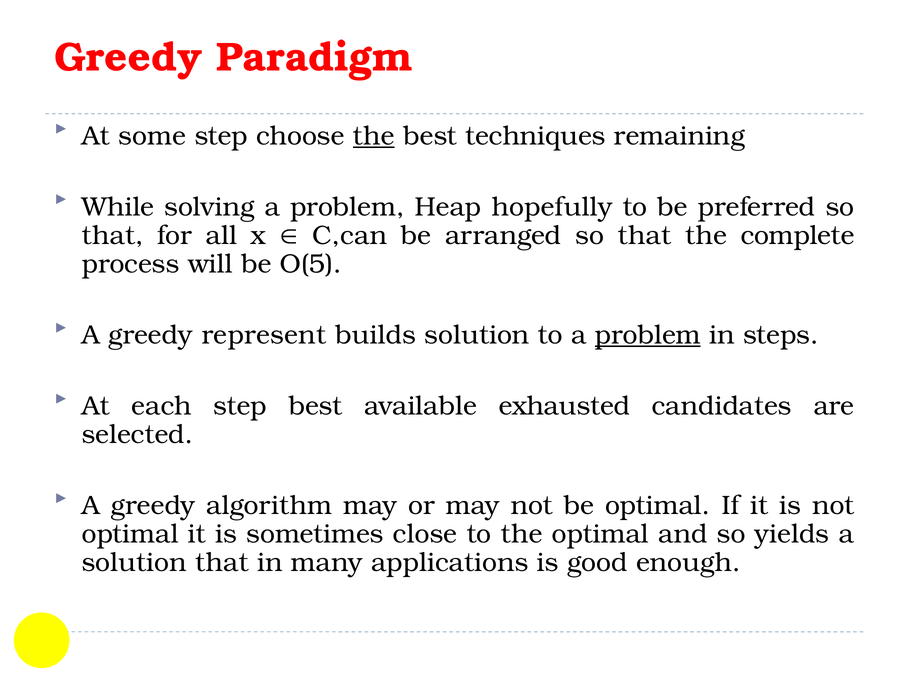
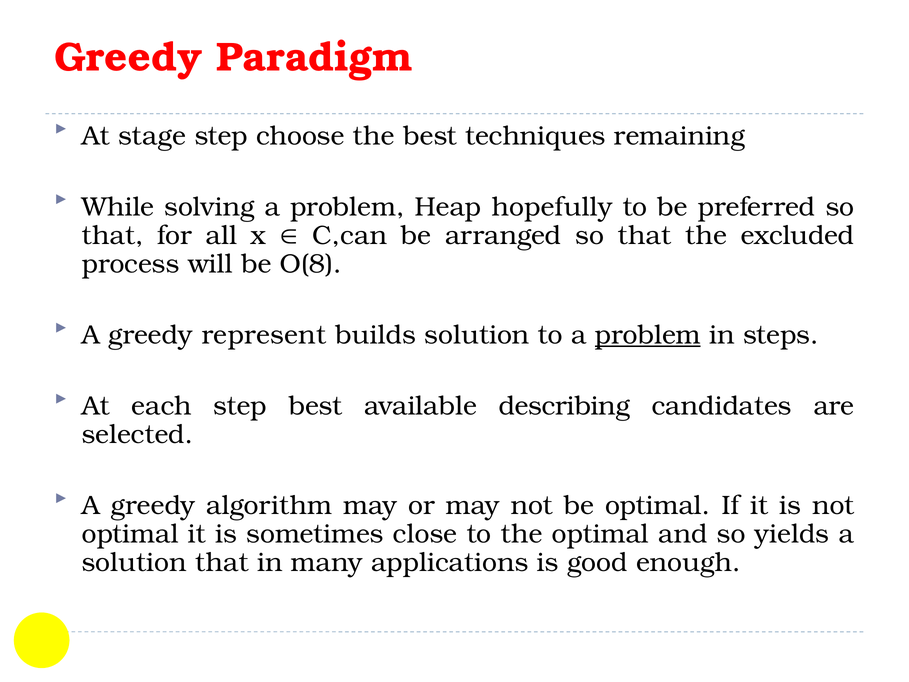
some: some -> stage
the at (374, 136) underline: present -> none
complete: complete -> excluded
O(5: O(5 -> O(8
exhausted: exhausted -> describing
